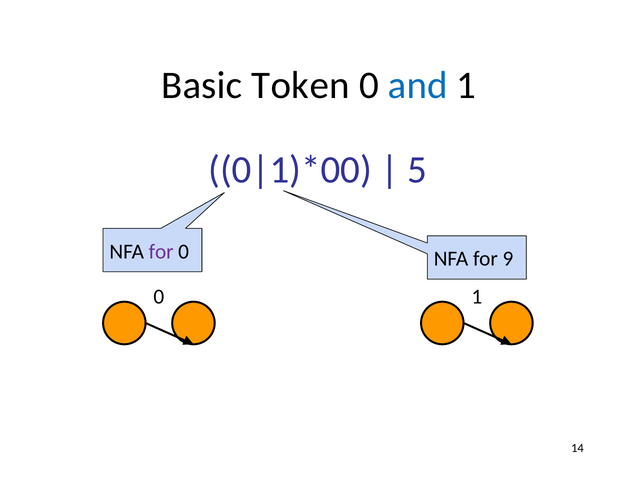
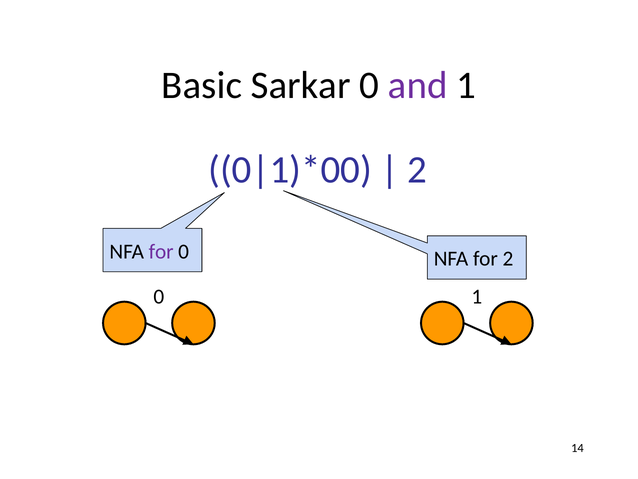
Token: Token -> Sarkar
and colour: blue -> purple
5 at (417, 170): 5 -> 2
for 9: 9 -> 2
